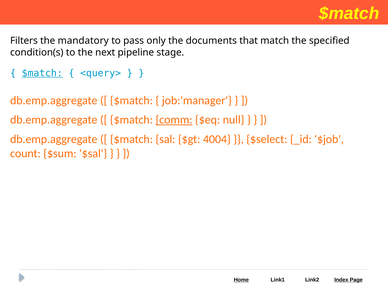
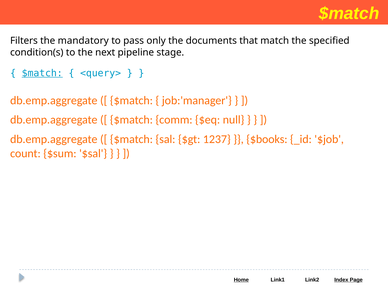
comm underline: present -> none
4004: 4004 -> 1237
$select: $select -> $books
